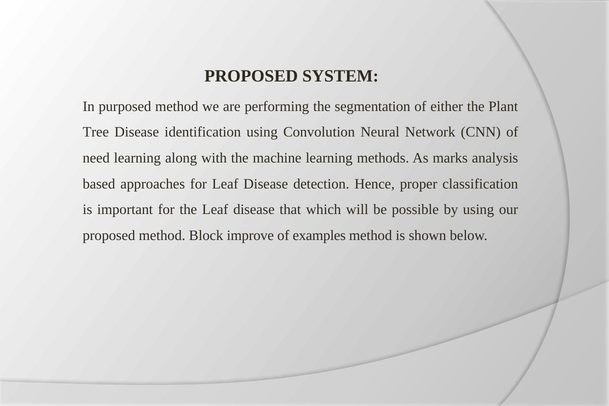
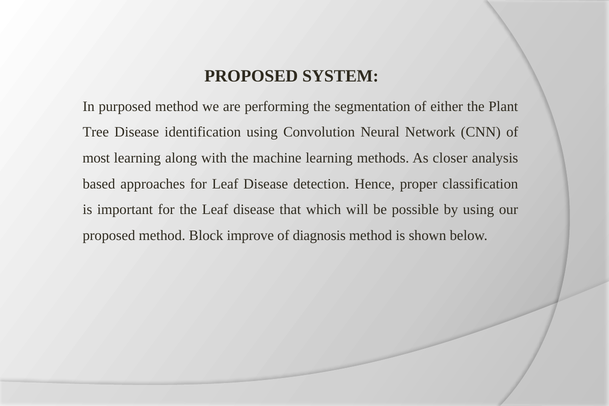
need: need -> most
marks: marks -> closer
examples: examples -> diagnosis
